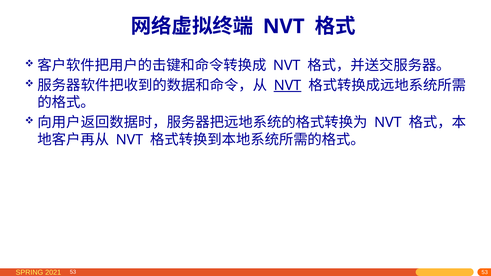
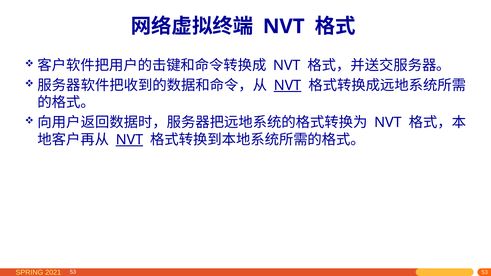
NVT at (129, 140) underline: none -> present
